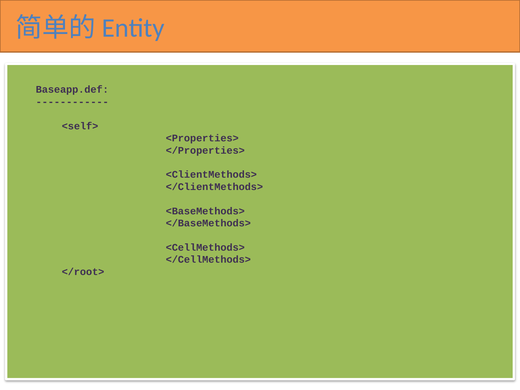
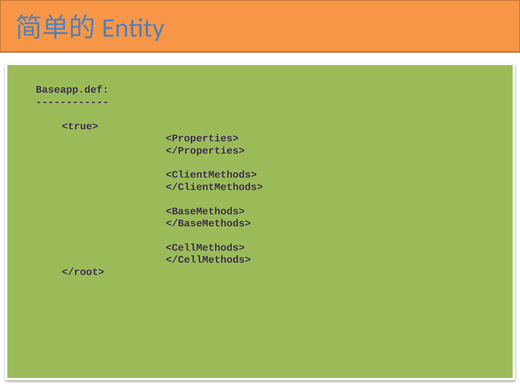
<self>: <self> -> <true>
